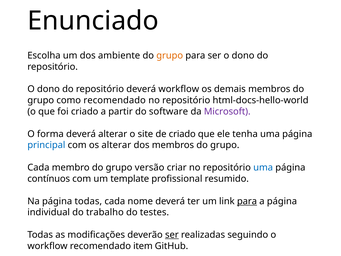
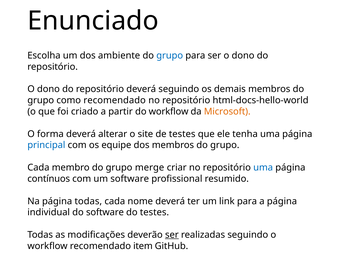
grupo at (170, 55) colour: orange -> blue
deverá workflow: workflow -> seguindo
do software: software -> workflow
Microsoft colour: purple -> orange
de criado: criado -> testes
os alterar: alterar -> equipe
versão: versão -> merge
um template: template -> software
para at (247, 201) underline: present -> none
do trabalho: trabalho -> software
